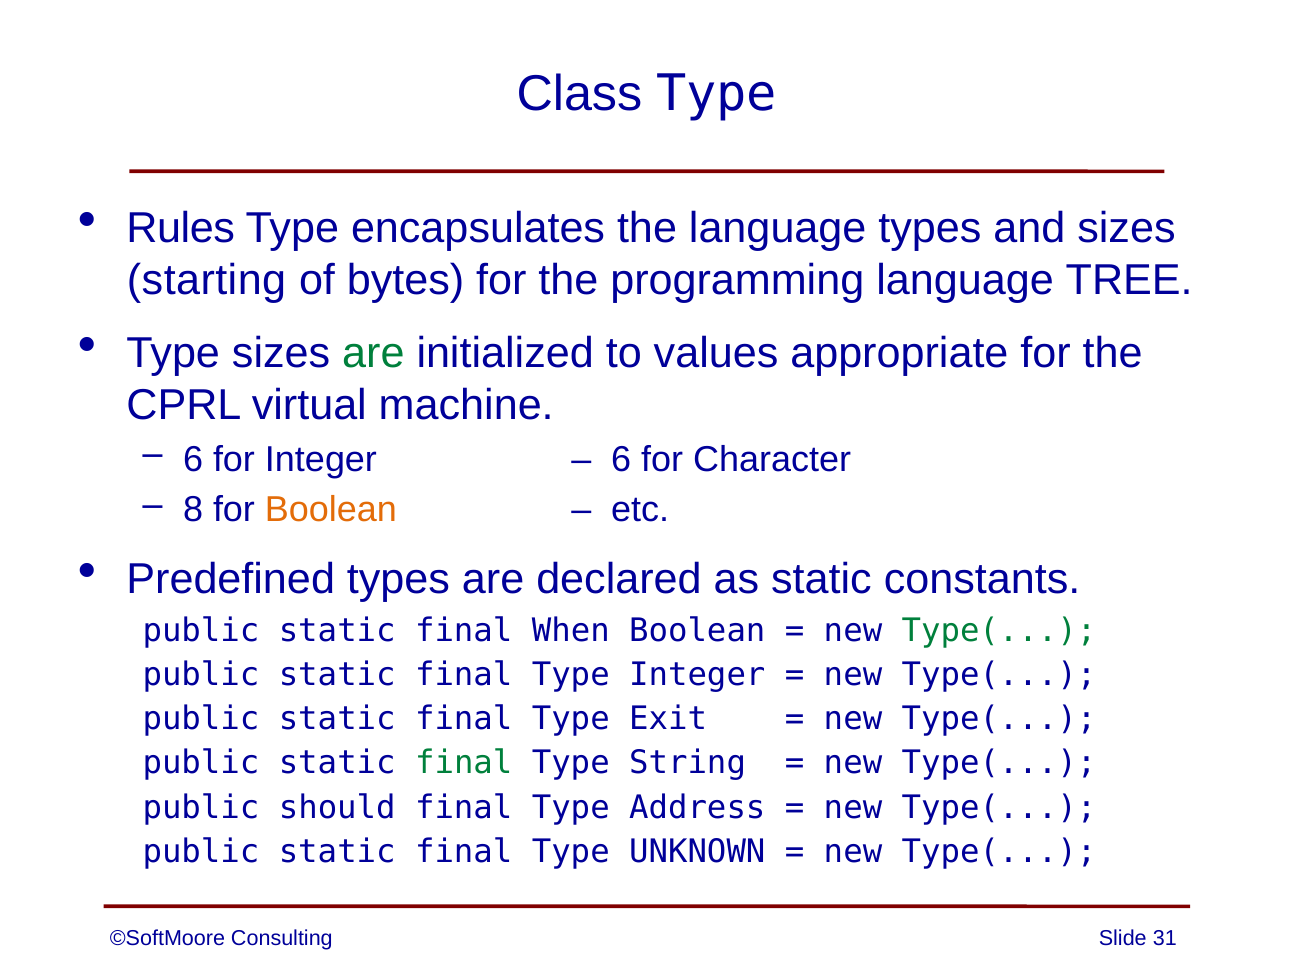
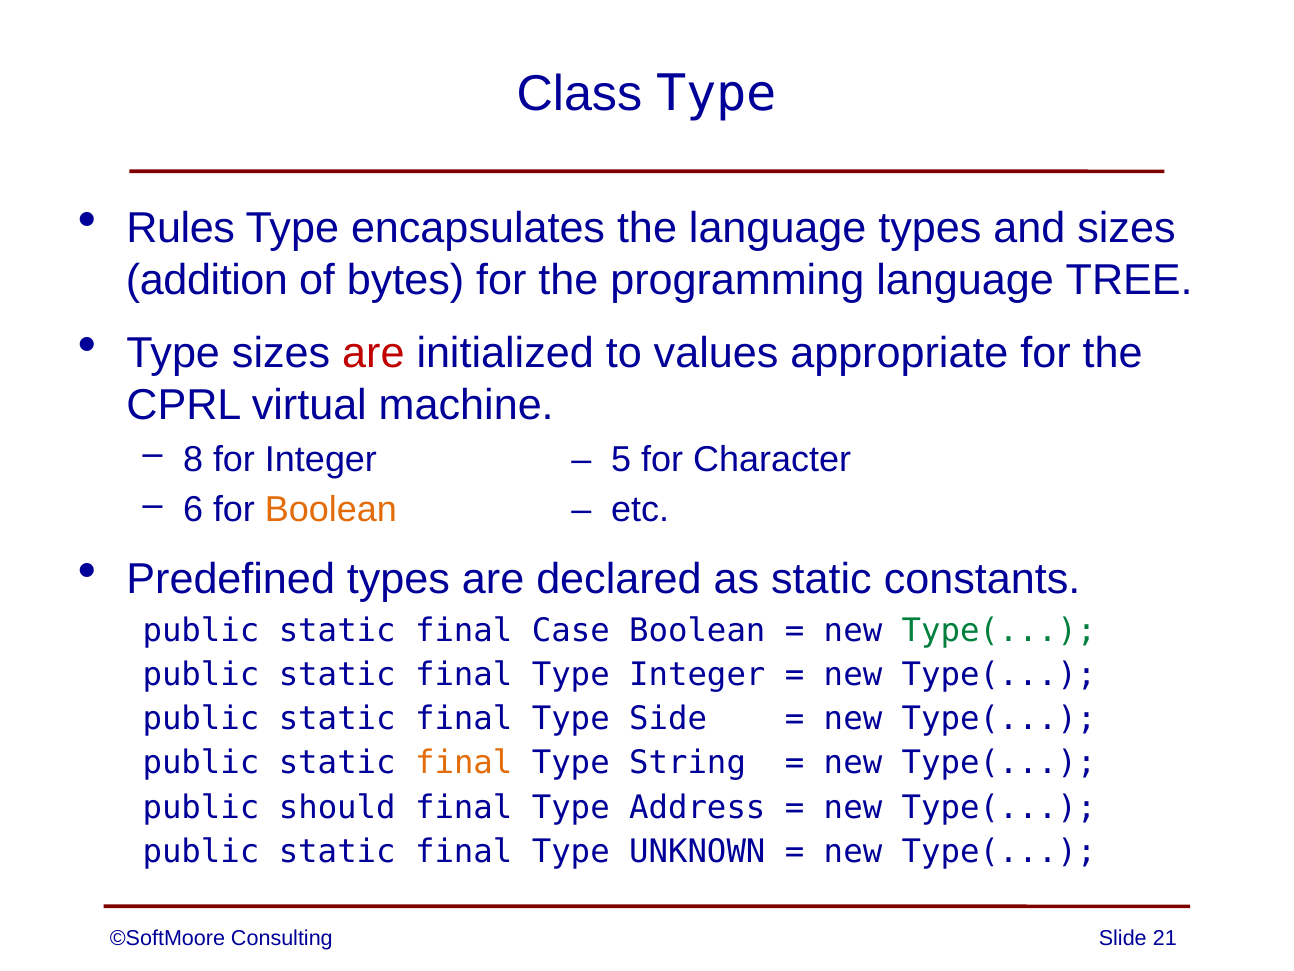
starting: starting -> addition
are at (373, 353) colour: green -> red
6 at (193, 459): 6 -> 8
6 at (621, 459): 6 -> 5
8: 8 -> 6
When: When -> Case
Exit: Exit -> Side
final at (464, 763) colour: green -> orange
31: 31 -> 21
